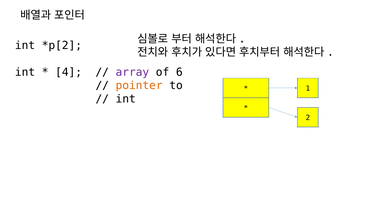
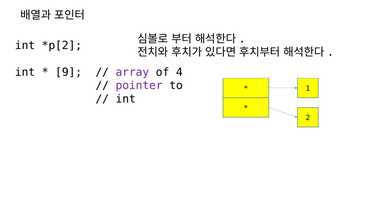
4: 4 -> 9
6: 6 -> 4
pointer colour: orange -> purple
